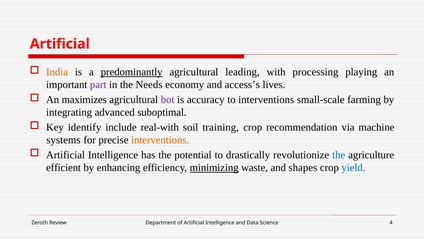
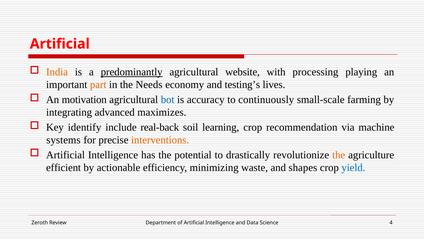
leading: leading -> website
part colour: purple -> orange
access’s: access’s -> testing’s
maximizes: maximizes -> motivation
bot colour: purple -> blue
to interventions: interventions -> continuously
suboptimal: suboptimal -> maximizes
real-with: real-with -> real-back
training: training -> learning
the at (339, 155) colour: blue -> orange
enhancing: enhancing -> actionable
minimizing underline: present -> none
